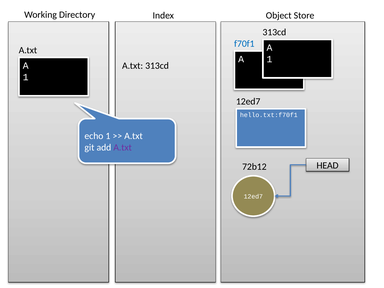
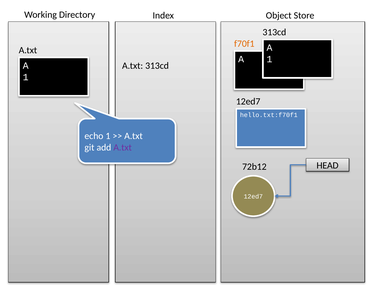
f70f1 colour: blue -> orange
